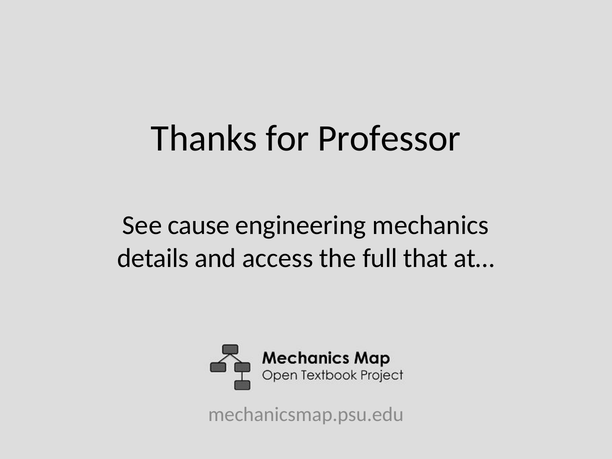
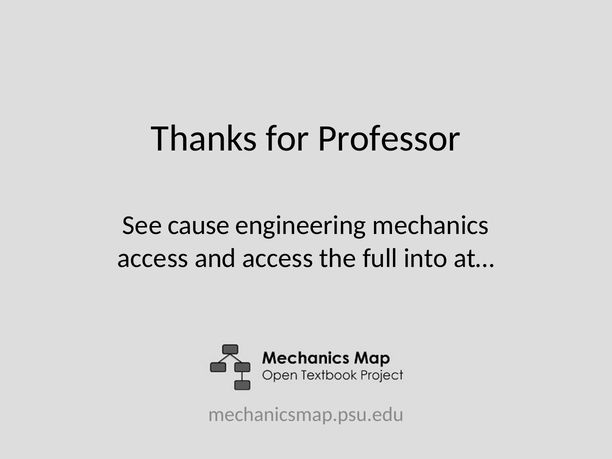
details at (153, 258): details -> access
that: that -> into
